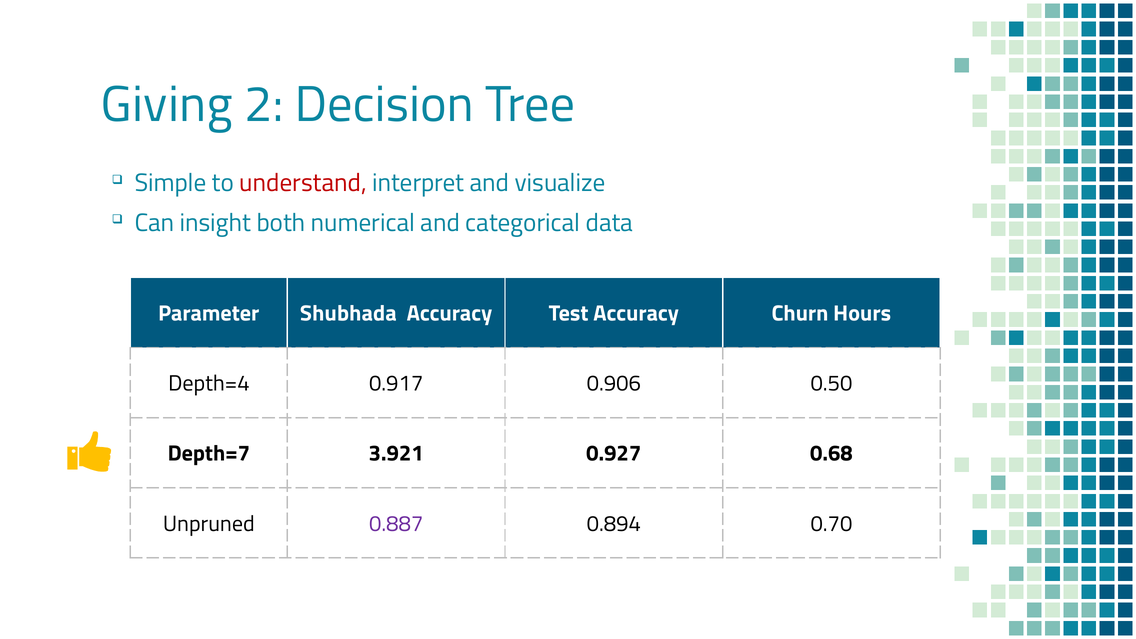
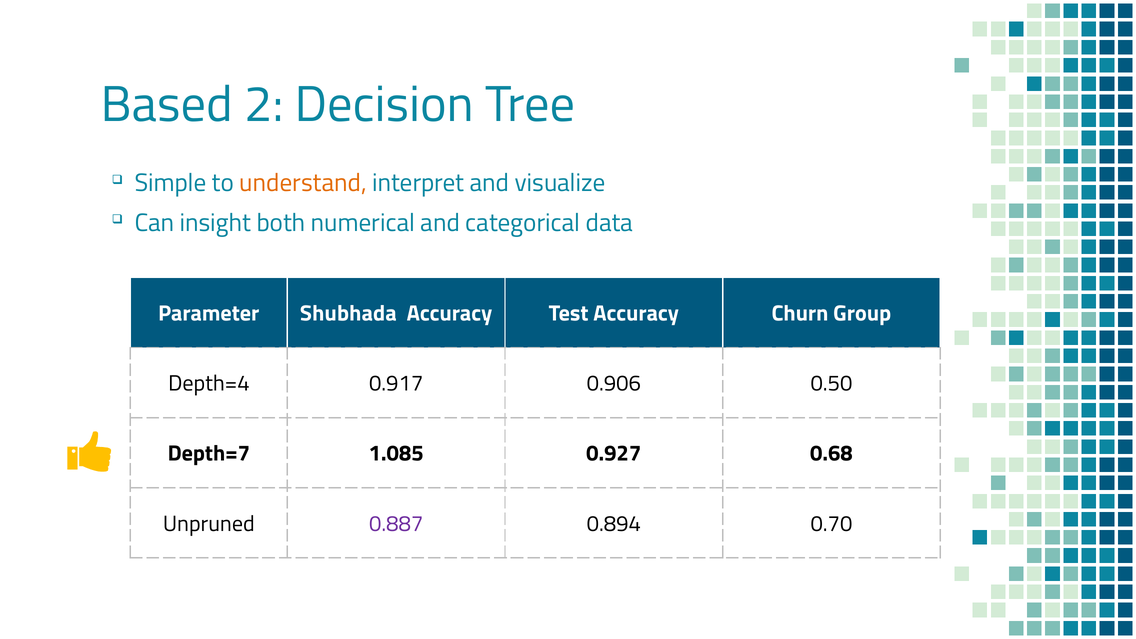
Giving: Giving -> Based
understand colour: red -> orange
Hours: Hours -> Group
3.921: 3.921 -> 1.085
